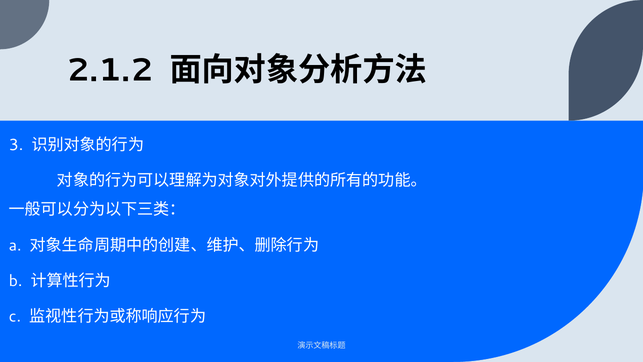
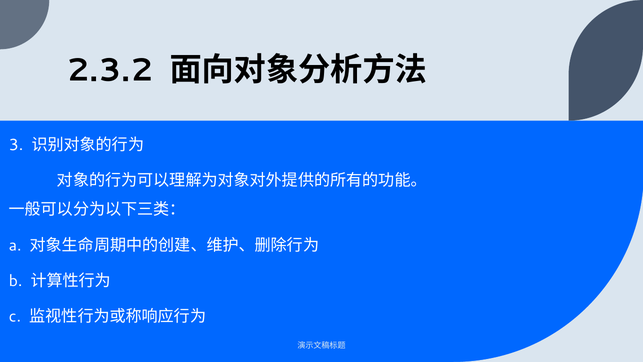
2.1.2: 2.1.2 -> 2.3.2
